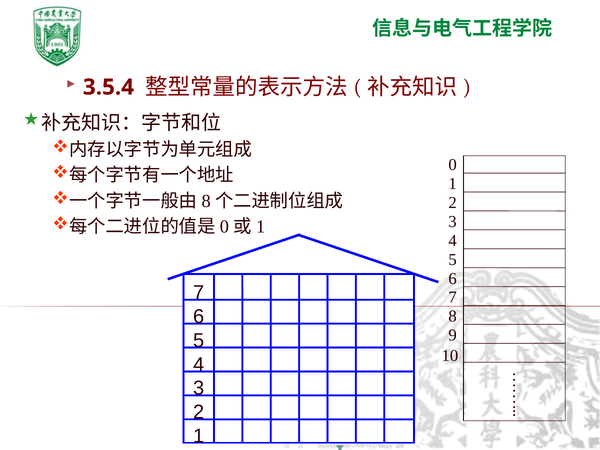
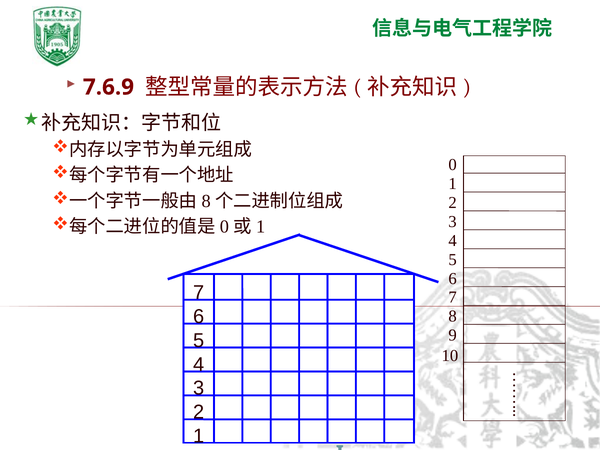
3.5.4: 3.5.4 -> 7.6.9
